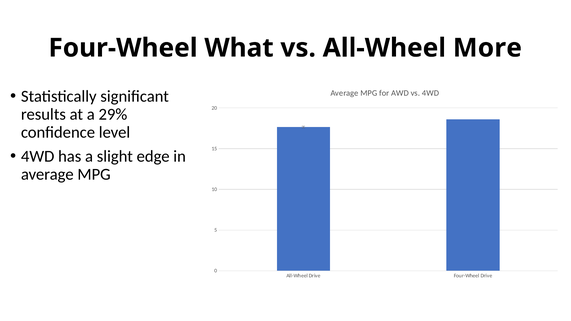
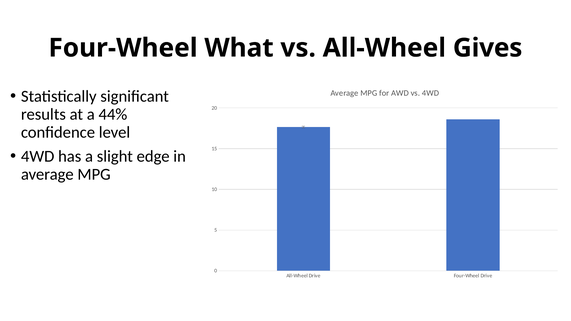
More: More -> Gives
29%: 29% -> 44%
